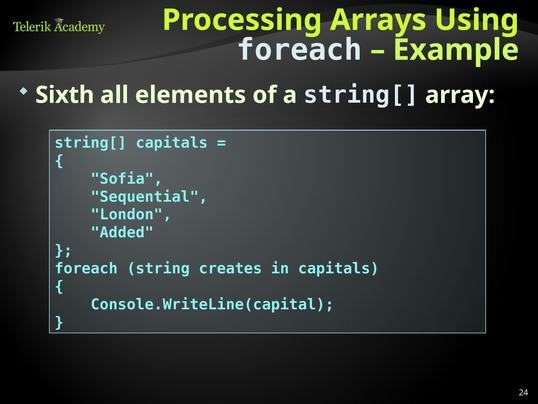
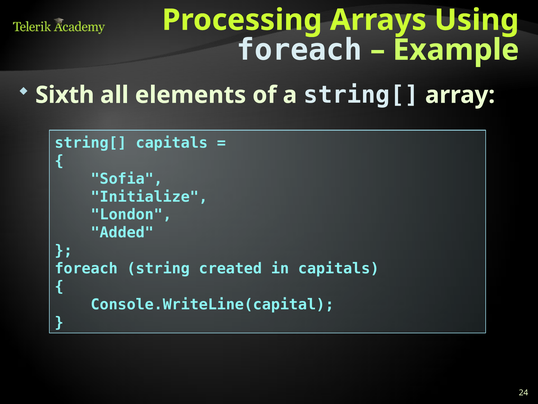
Sequential: Sequential -> Initialize
creates: creates -> created
